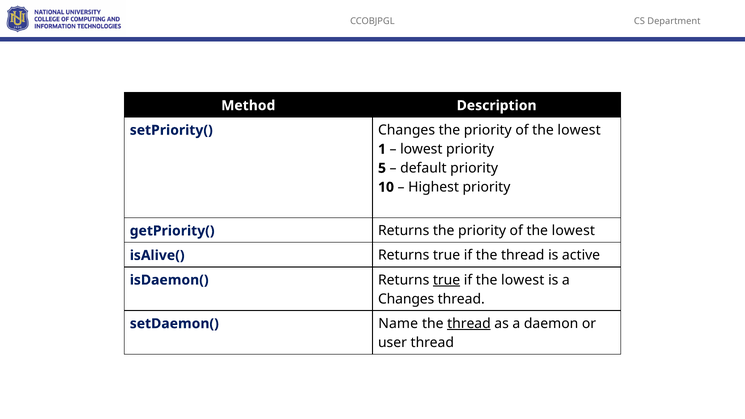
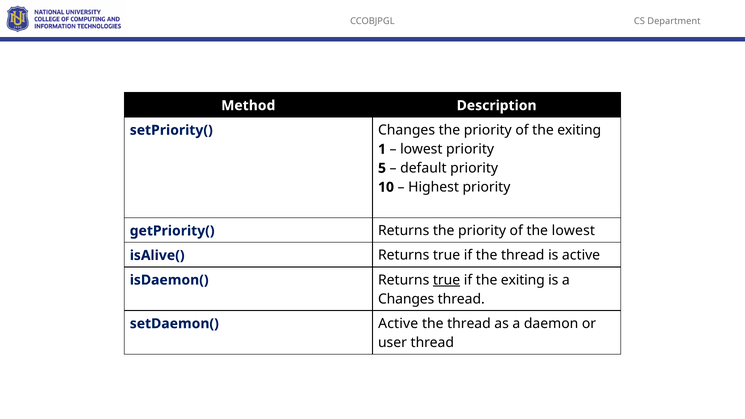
lowest at (579, 130): lowest -> exiting
if the lowest: lowest -> exiting
setDaemon( Name: Name -> Active
thread at (469, 324) underline: present -> none
